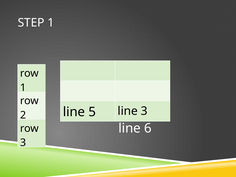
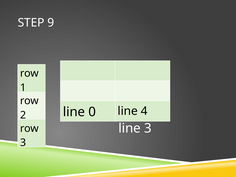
STEP 1: 1 -> 9
5: 5 -> 0
line 3: 3 -> 4
line 6: 6 -> 3
